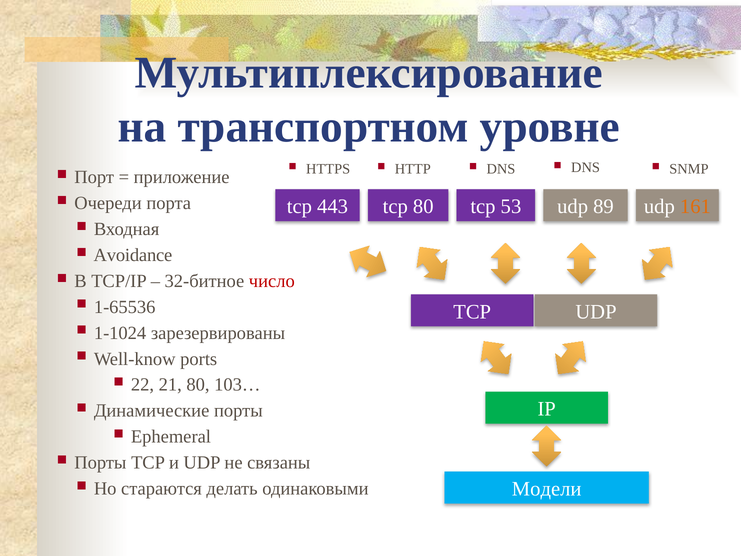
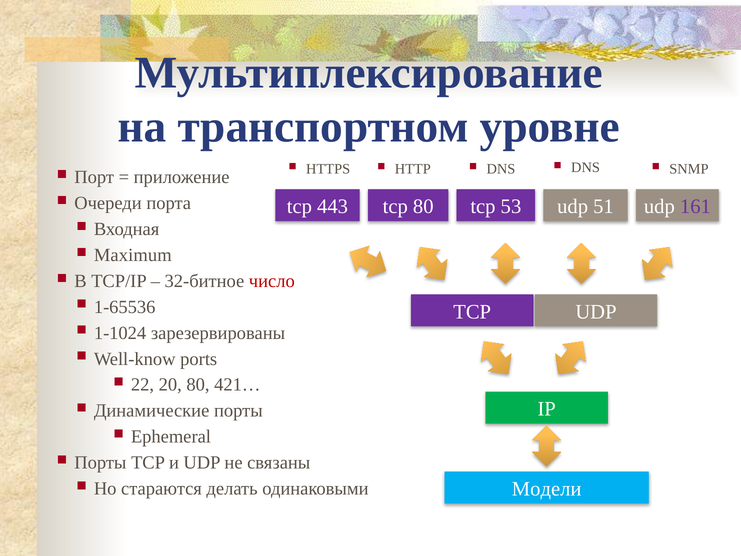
89: 89 -> 51
161 colour: orange -> purple
Avoidance: Avoidance -> Maximum
21: 21 -> 20
103…: 103… -> 421…
